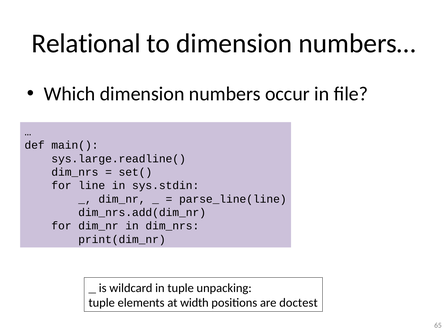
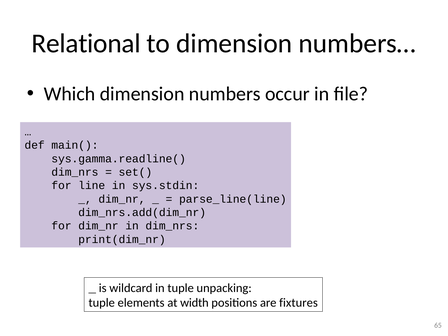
sys.large.readline(: sys.large.readline( -> sys.gamma.readline(
doctest: doctest -> fixtures
